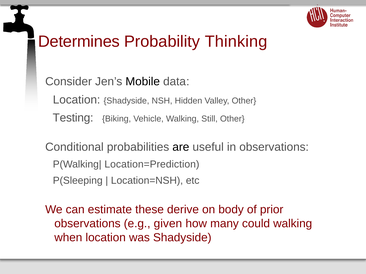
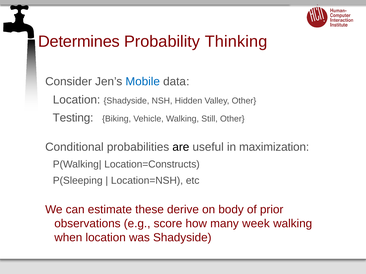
Mobile colour: black -> blue
in observations: observations -> maximization
Location=Prediction: Location=Prediction -> Location=Constructs
given: given -> score
could: could -> week
